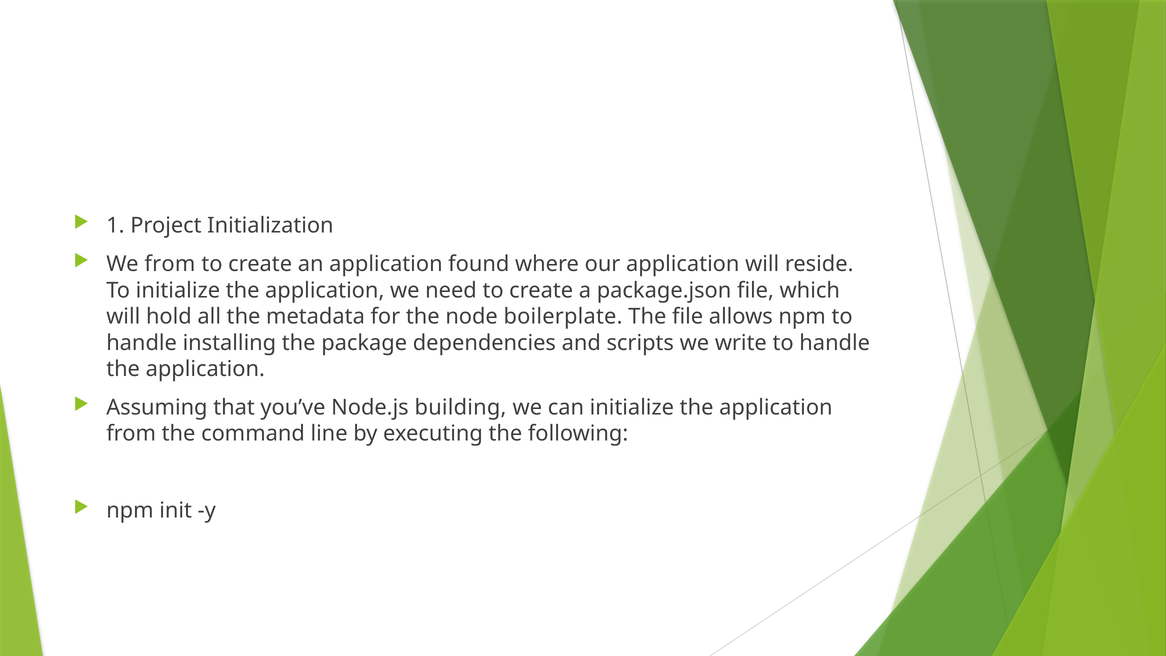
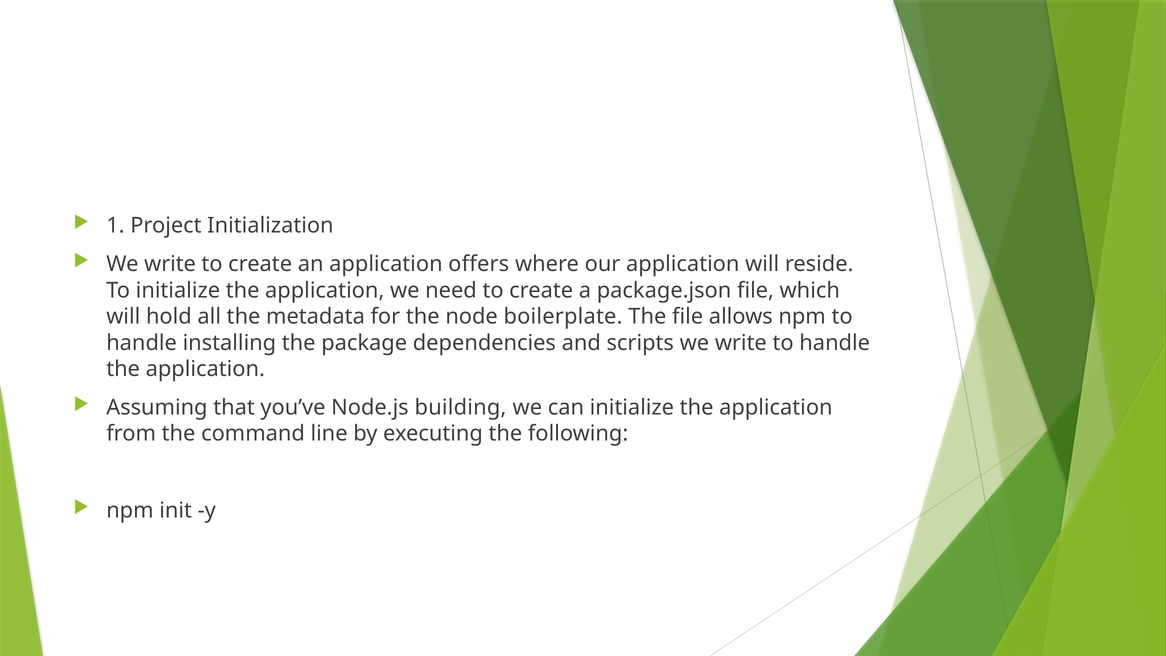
from at (170, 264): from -> write
found: found -> offers
